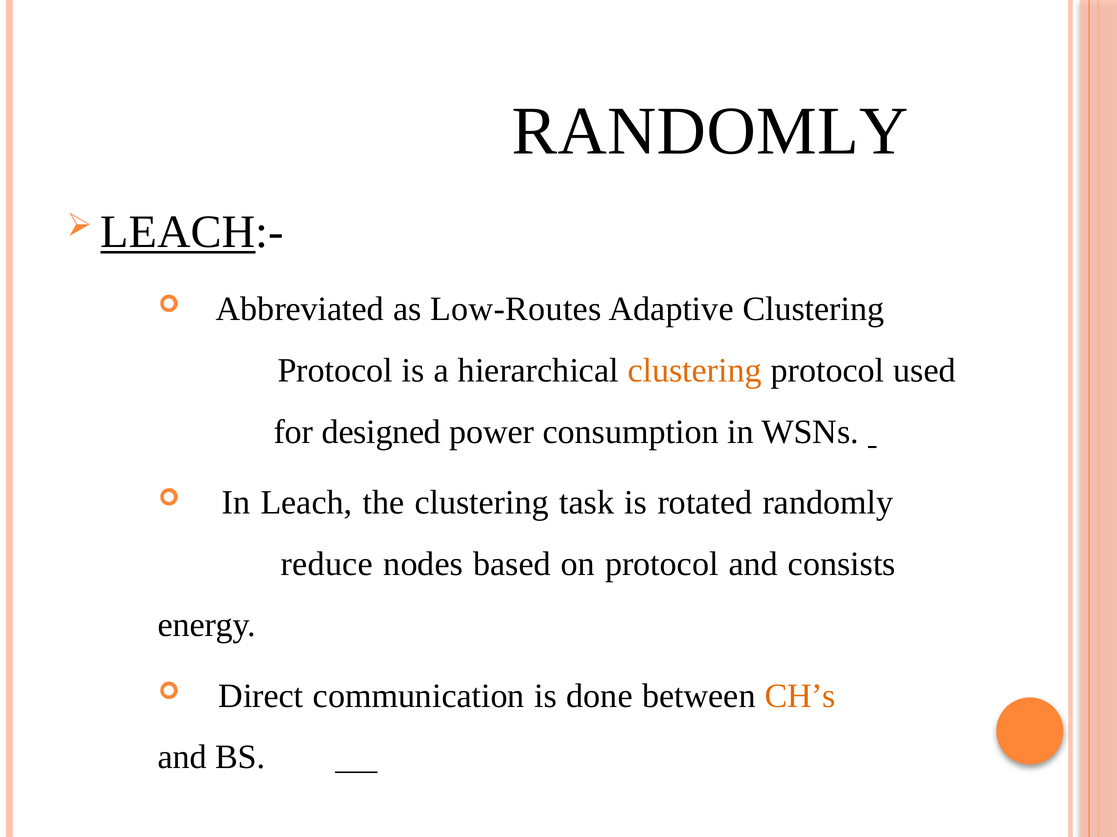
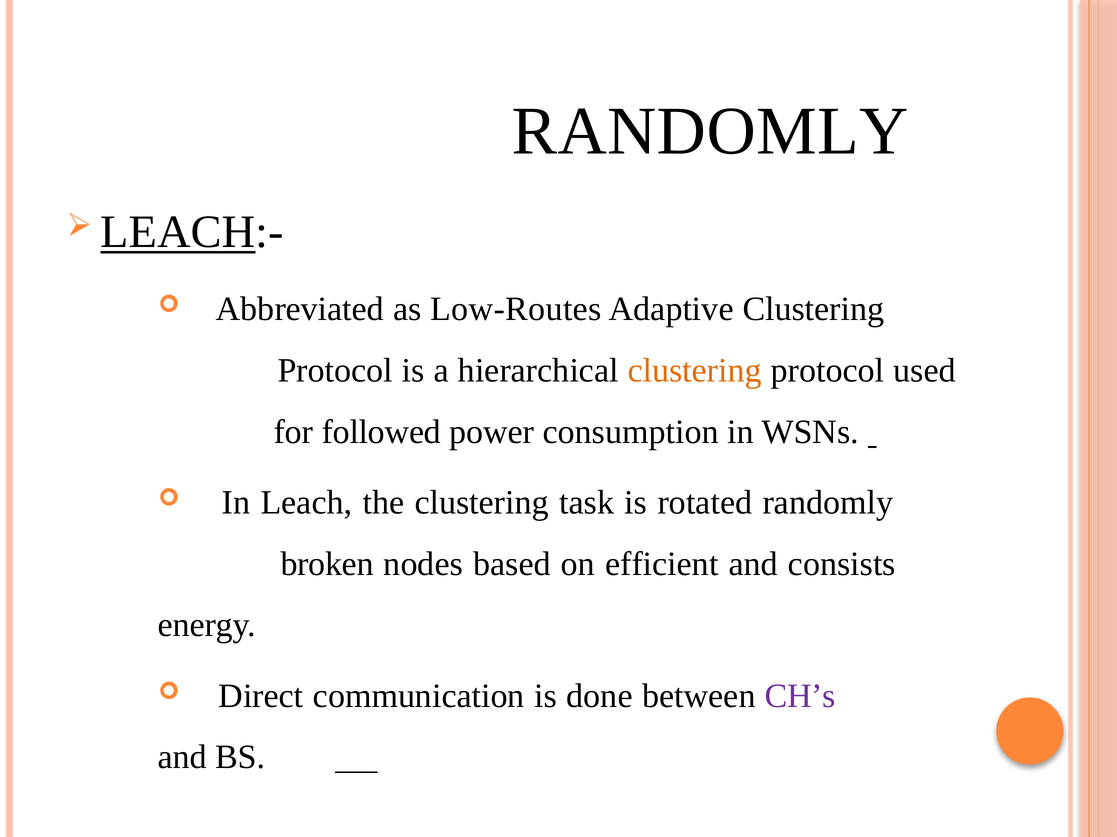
designed: designed -> followed
reduce: reduce -> broken
on protocol: protocol -> efficient
CH’s colour: orange -> purple
